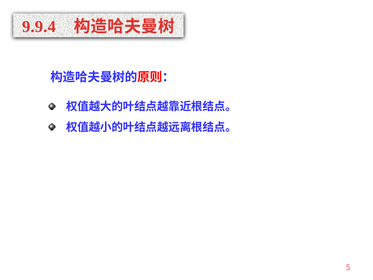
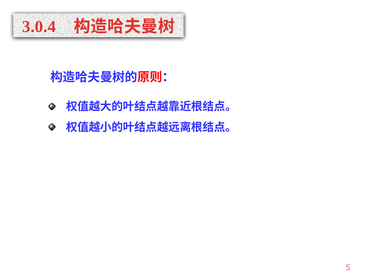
9.9.4: 9.9.4 -> 3.0.4
